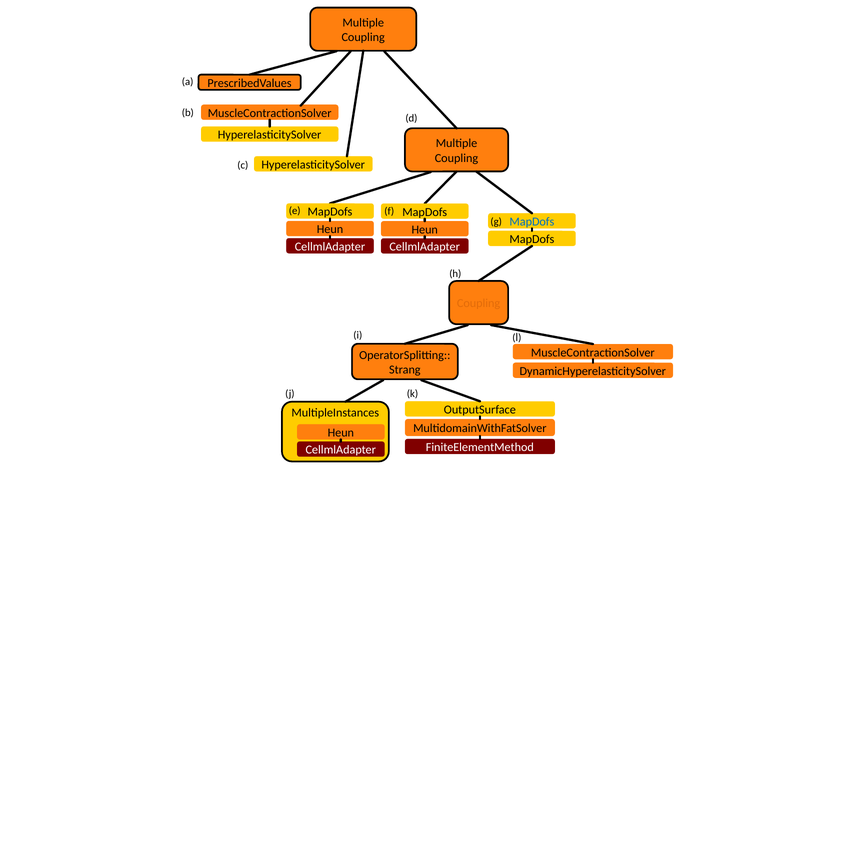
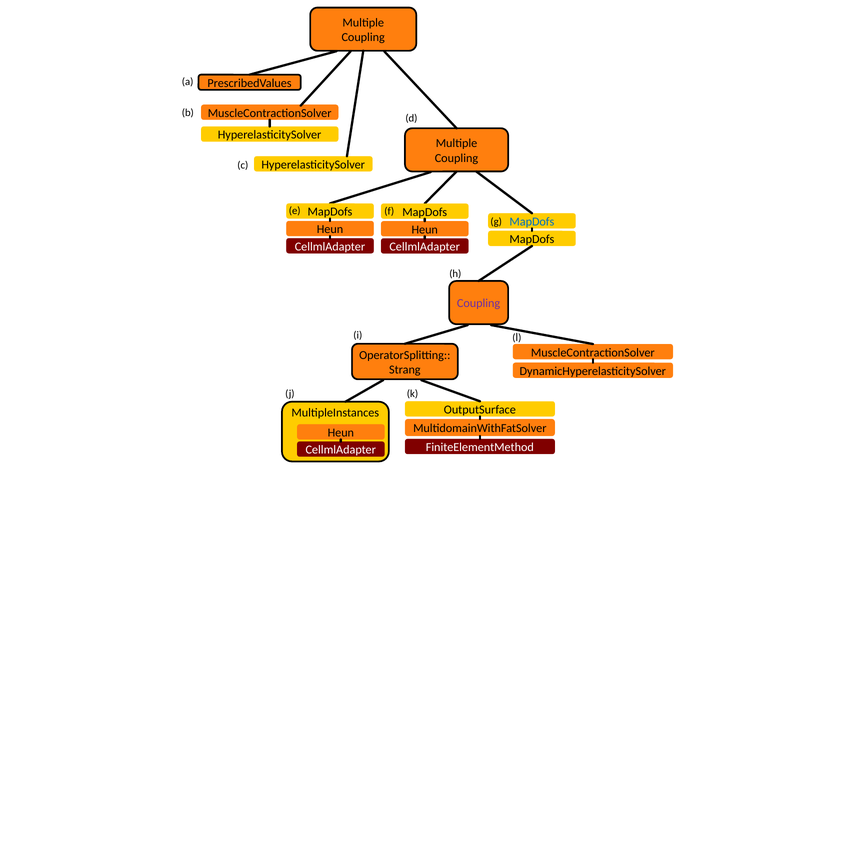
Coupling at (479, 303) colour: orange -> purple
